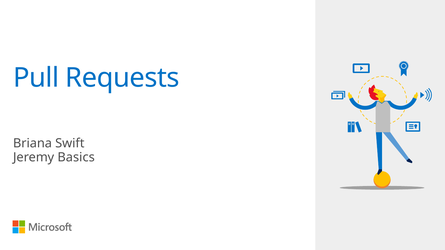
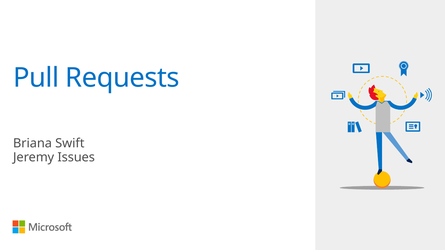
Basics: Basics -> Issues
